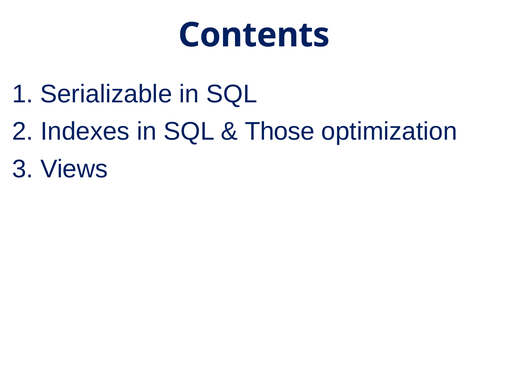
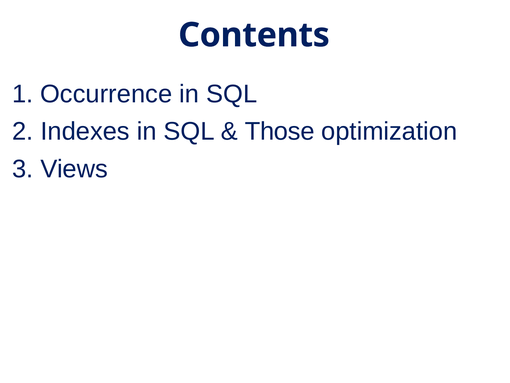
Serializable: Serializable -> Occurrence
